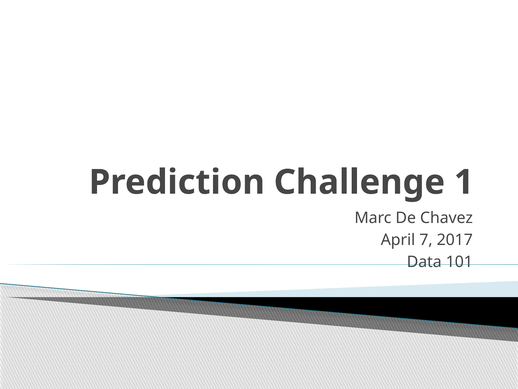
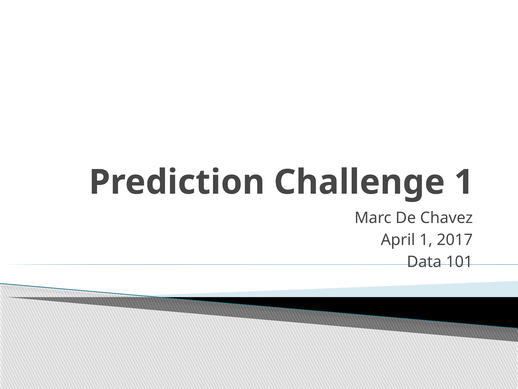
April 7: 7 -> 1
